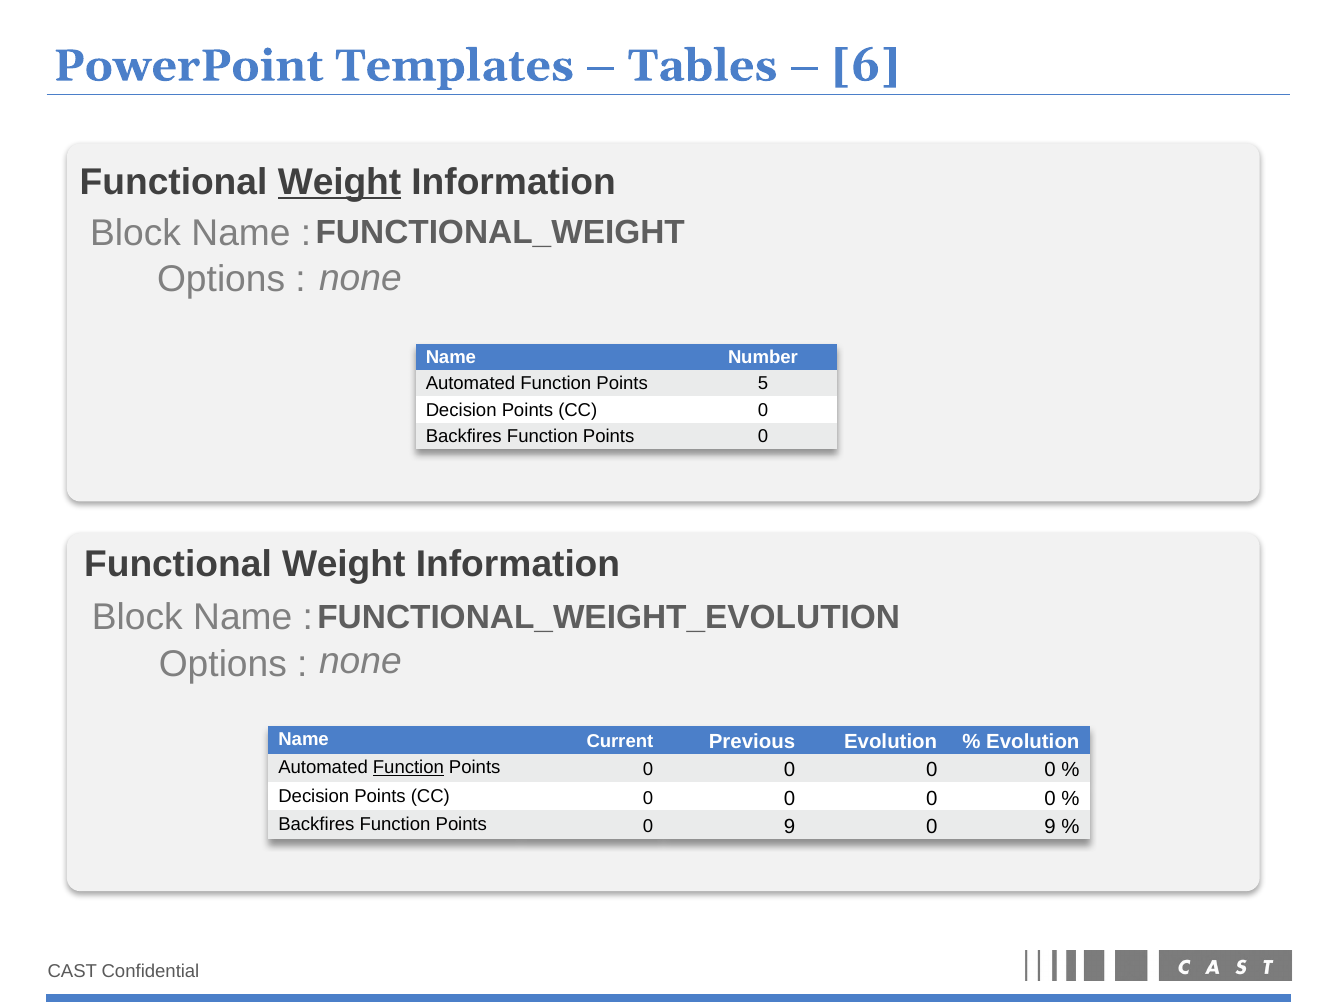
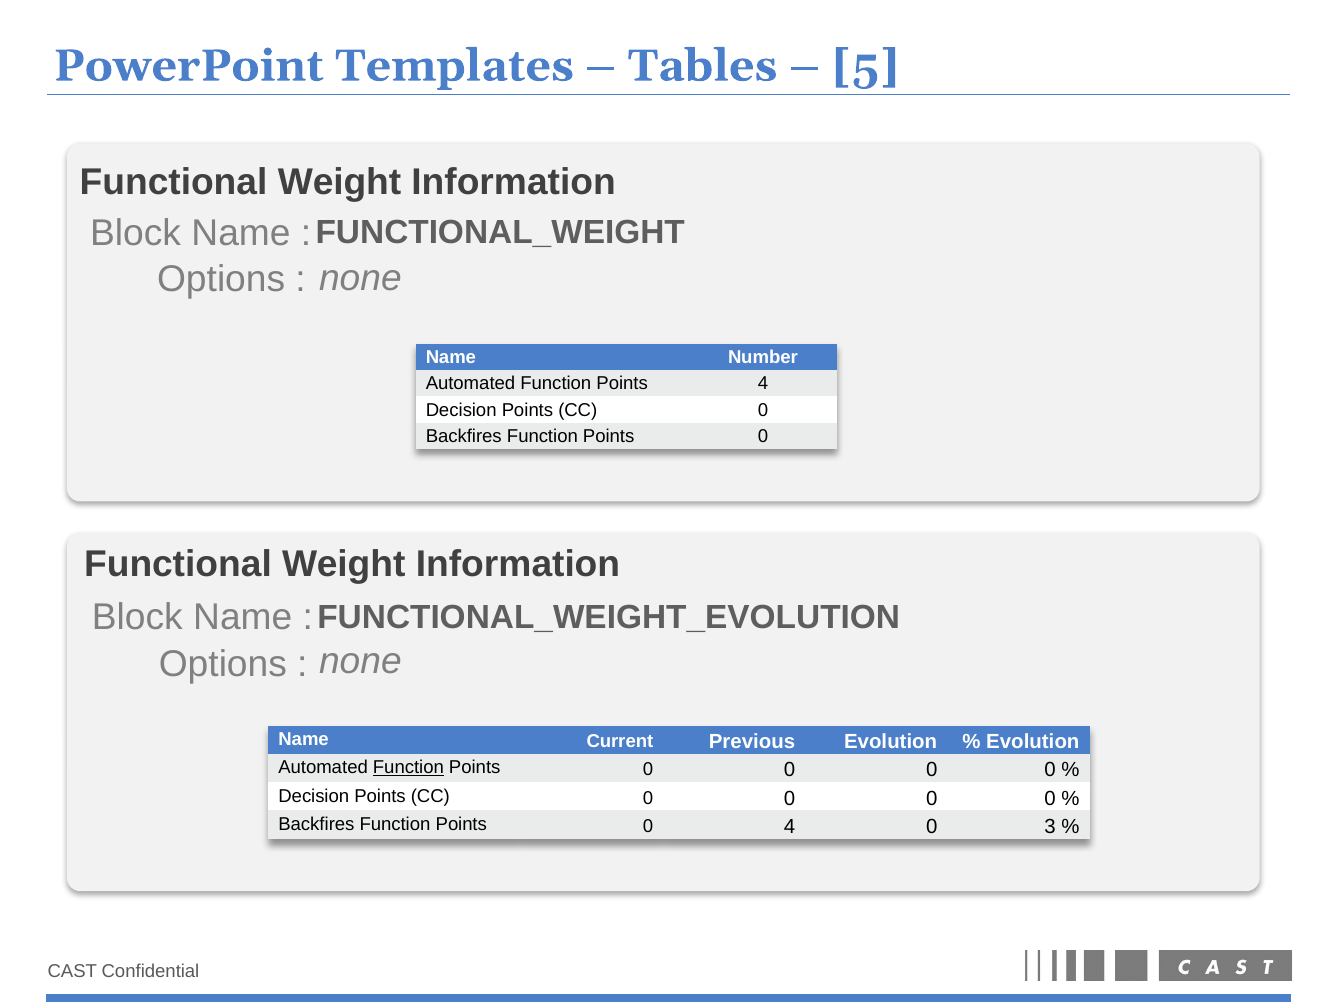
6: 6 -> 5
Weight at (339, 182) underline: present -> none
Points 5: 5 -> 4
Points 0 9: 9 -> 4
9 at (1050, 826): 9 -> 3
